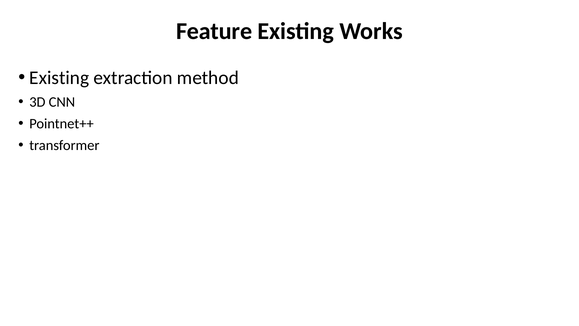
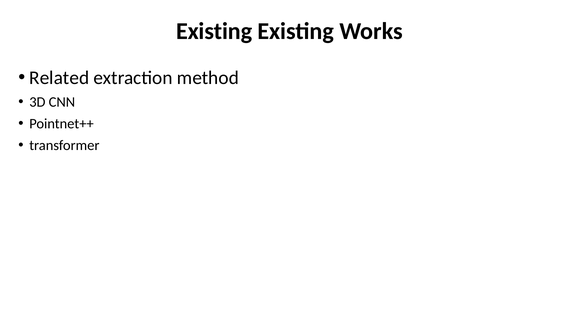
Feature at (214, 31): Feature -> Existing
Existing at (59, 78): Existing -> Related
